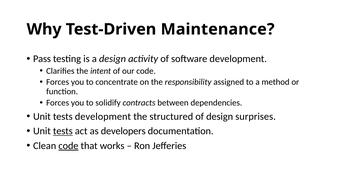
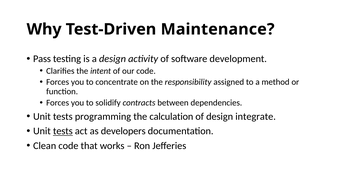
tests development: development -> programming
structured: structured -> calculation
surprises: surprises -> integrate
code at (68, 146) underline: present -> none
